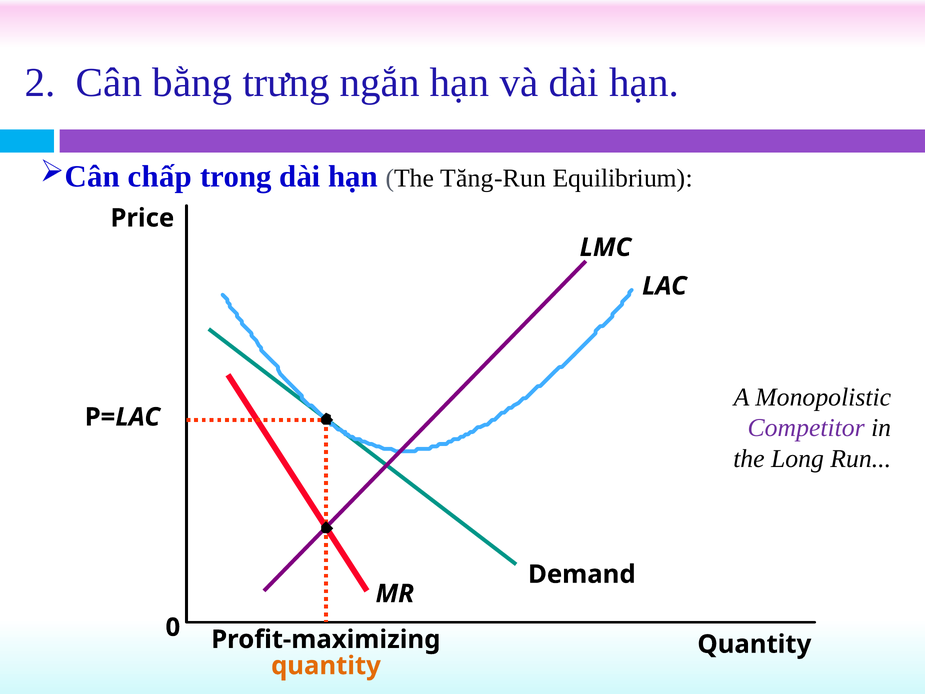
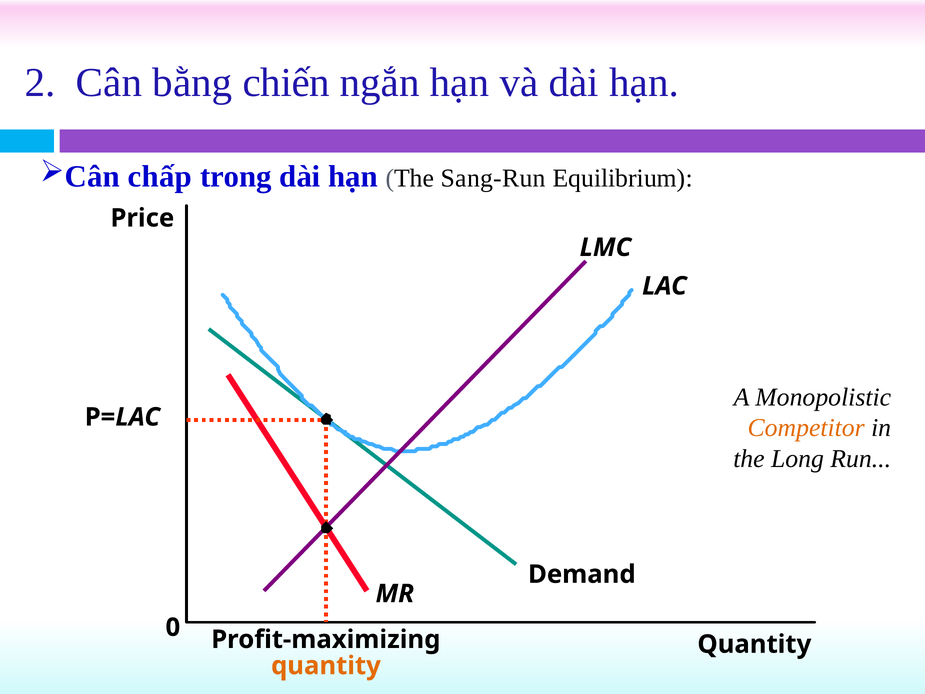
trưng: trưng -> chiến
Tăng-Run: Tăng-Run -> Sang-Run
Competitor colour: purple -> orange
